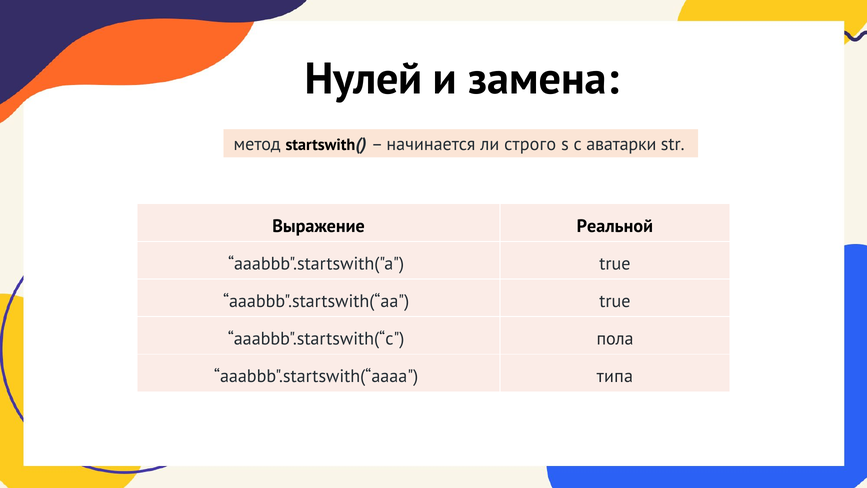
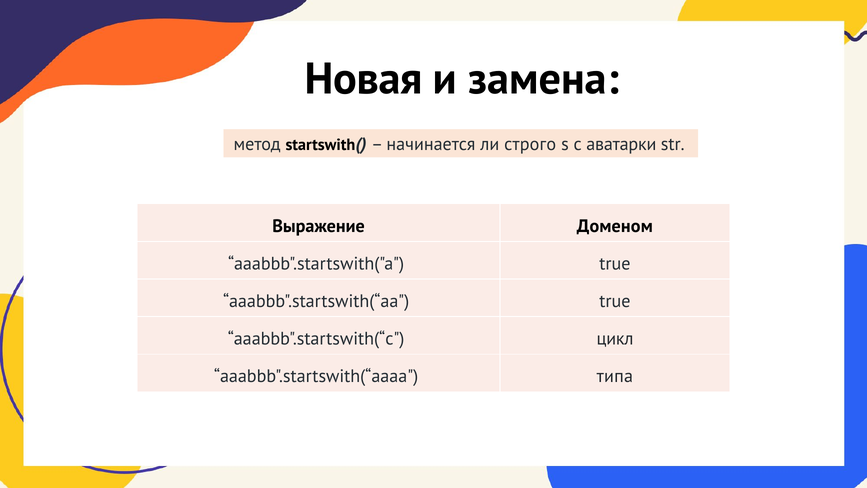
Нулей: Нулей -> Новая
Реальной: Реальной -> Доменом
пола: пола -> цикл
